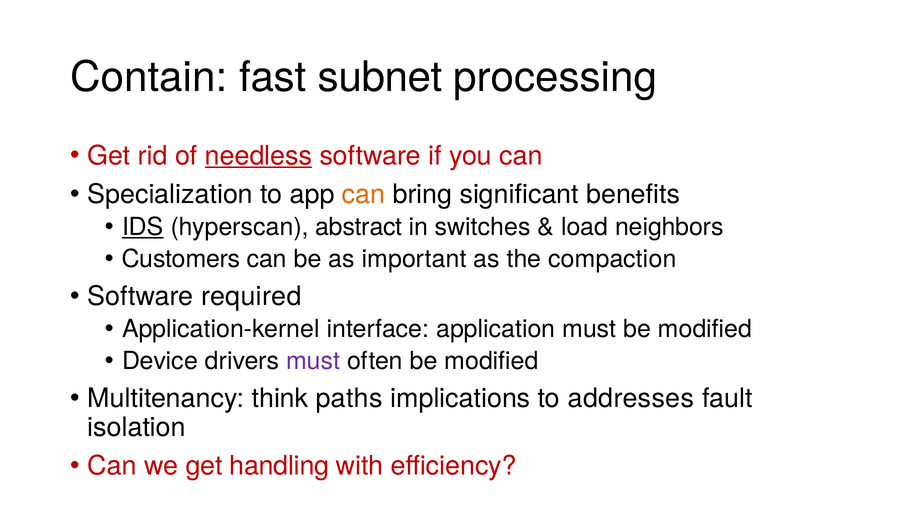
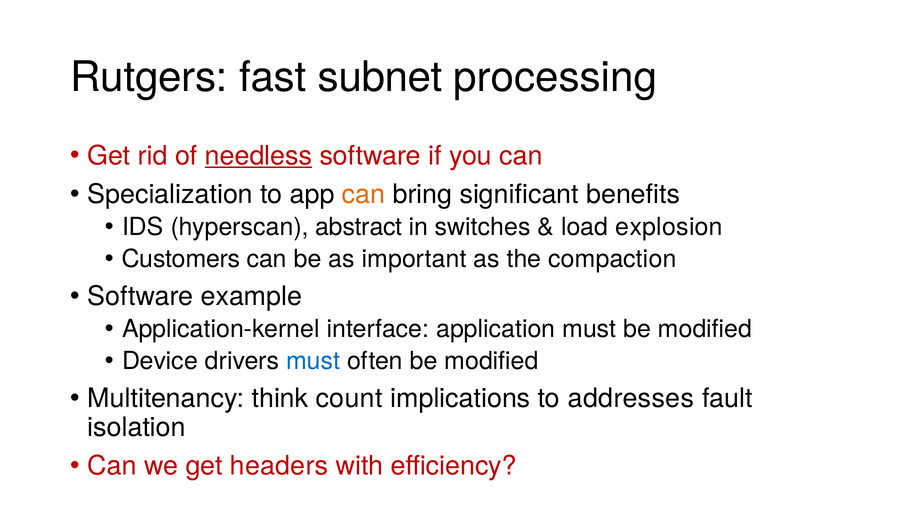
Contain: Contain -> Rutgers
IDS underline: present -> none
neighbors: neighbors -> explosion
required: required -> example
must at (313, 361) colour: purple -> blue
paths: paths -> count
handling: handling -> headers
